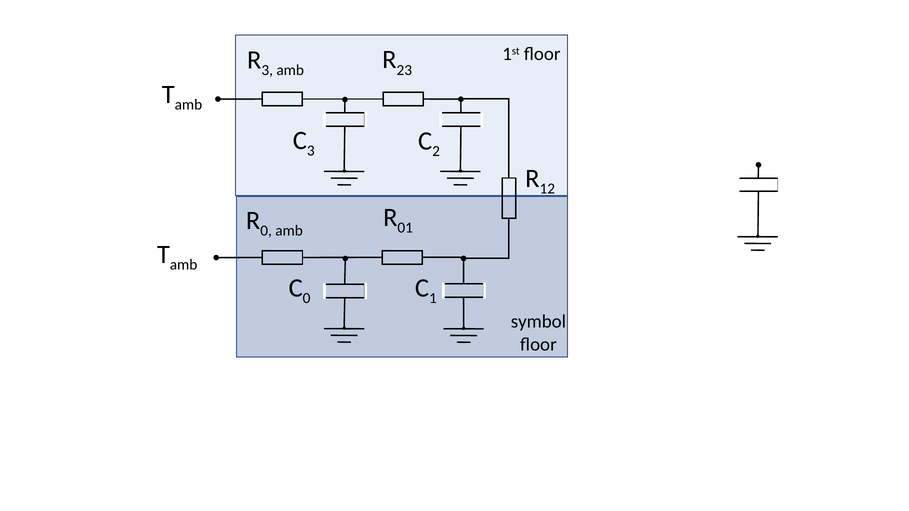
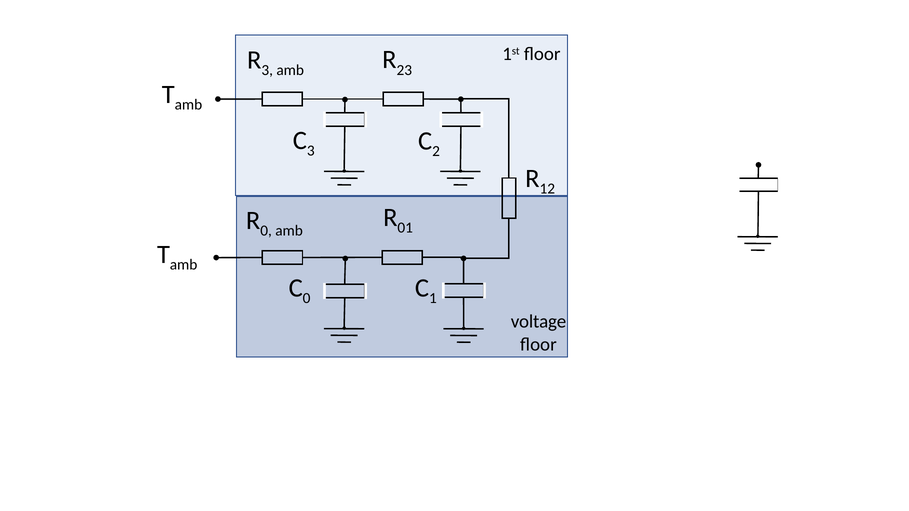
symbol: symbol -> voltage
